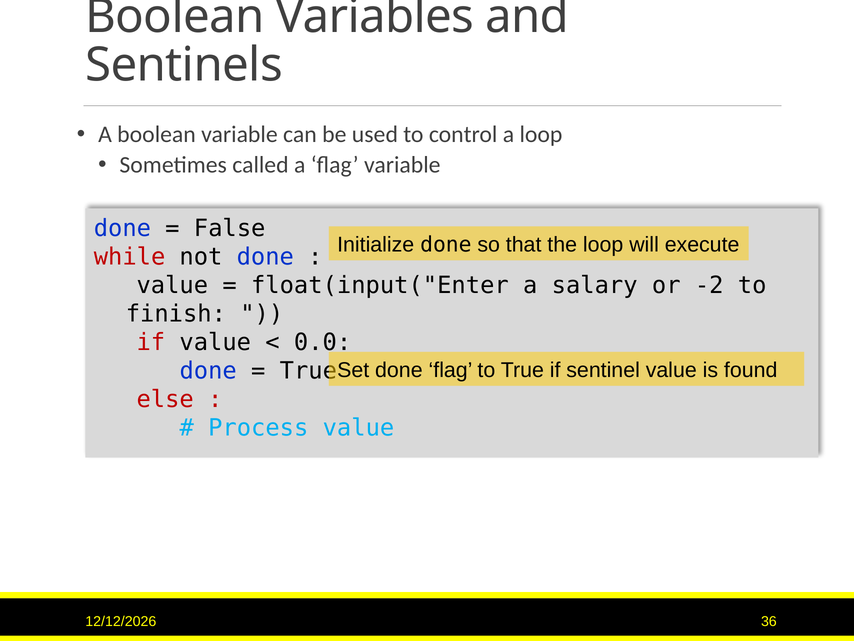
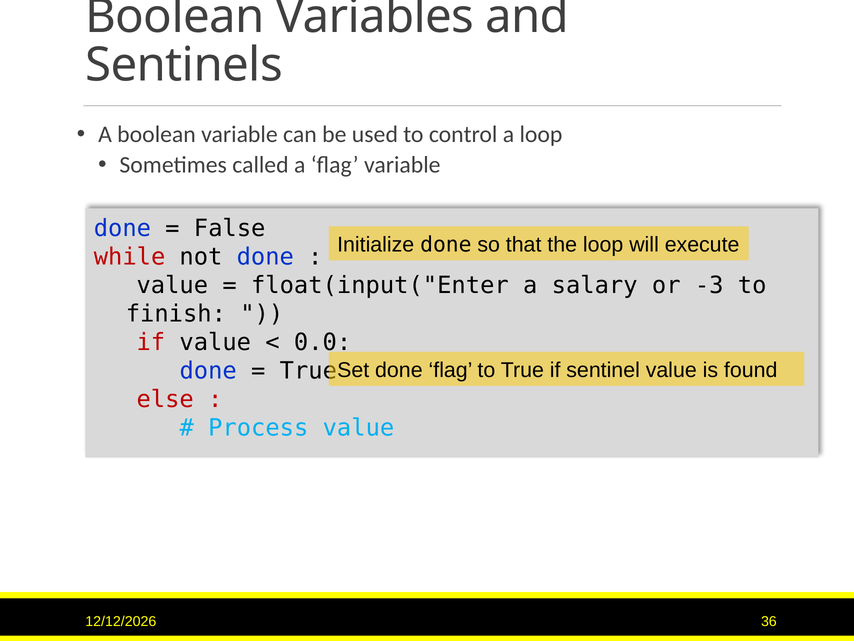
-2: -2 -> -3
